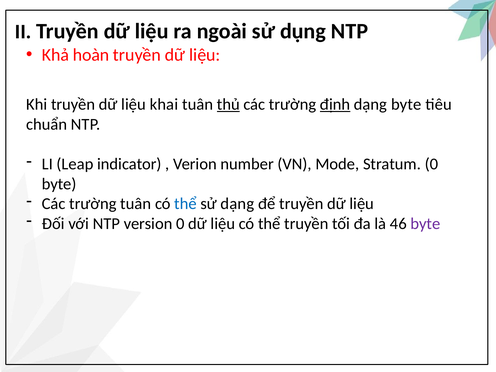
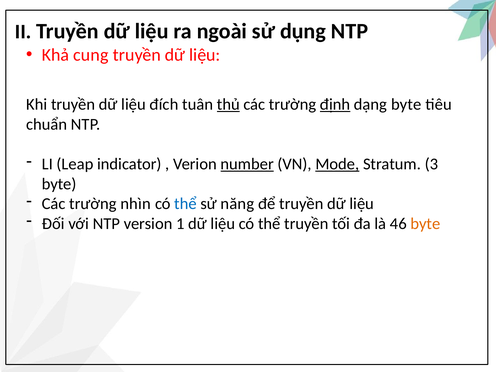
hoàn: hoàn -> cung
khai: khai -> đích
number underline: none -> present
Mode underline: none -> present
Stratum 0: 0 -> 3
trường tuân: tuân -> nhìn
sử dạng: dạng -> năng
version 0: 0 -> 1
byte at (425, 224) colour: purple -> orange
